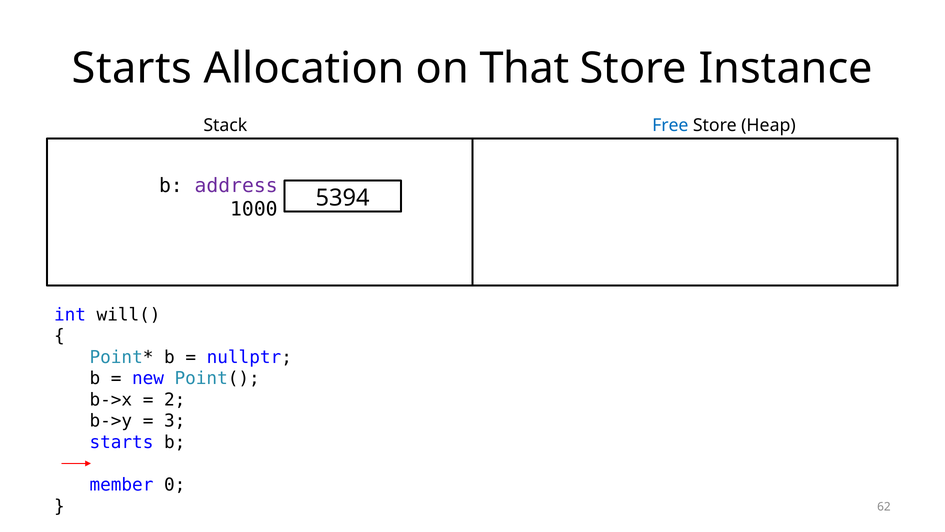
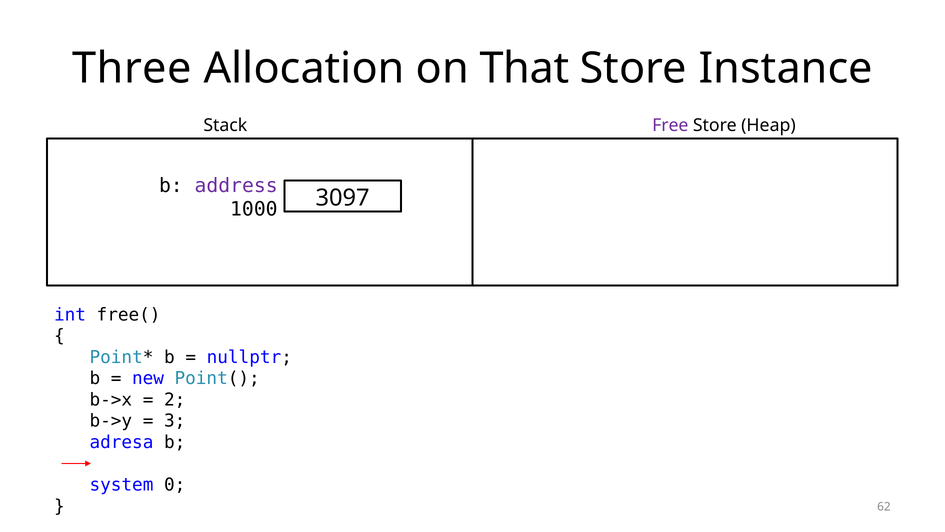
Starts at (132, 69): Starts -> Three
Free colour: blue -> purple
5394: 5394 -> 3097
will(: will( -> free(
starts at (121, 442): starts -> adresa
member: member -> system
